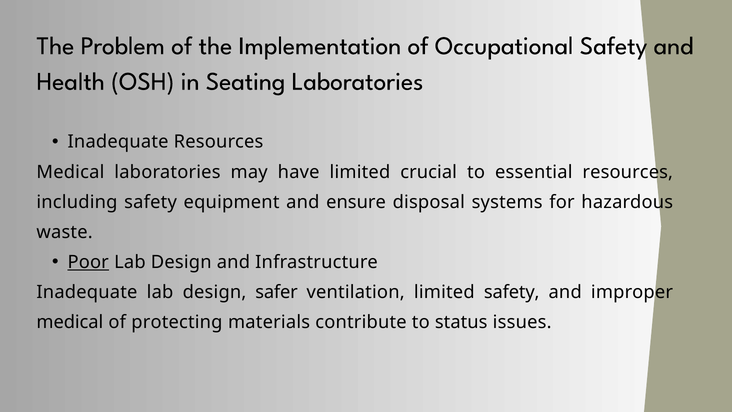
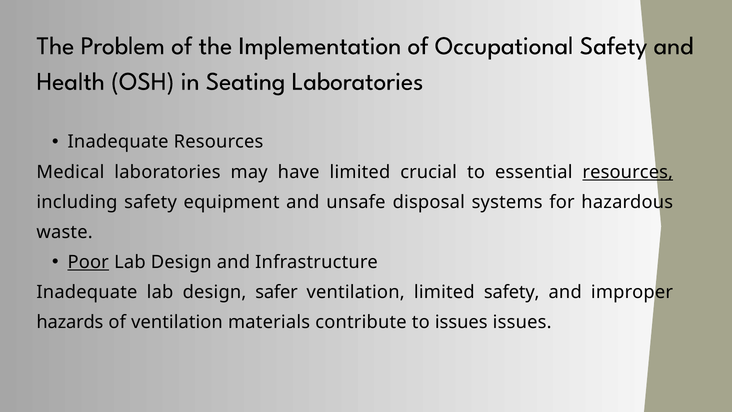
resources at (628, 172) underline: none -> present
ensure: ensure -> unsafe
medical at (70, 322): medical -> hazards
of protecting: protecting -> ventilation
to status: status -> issues
